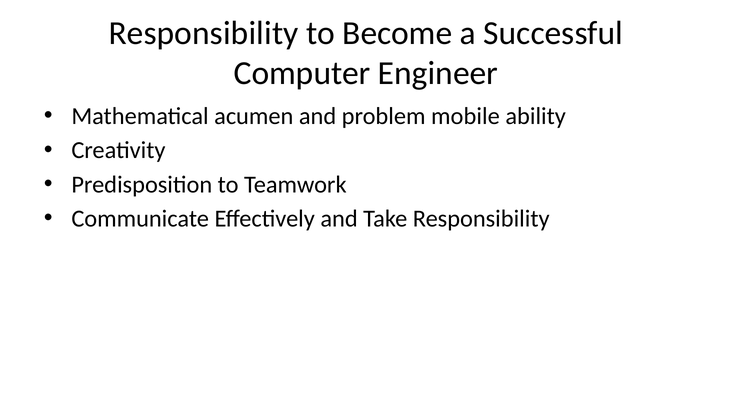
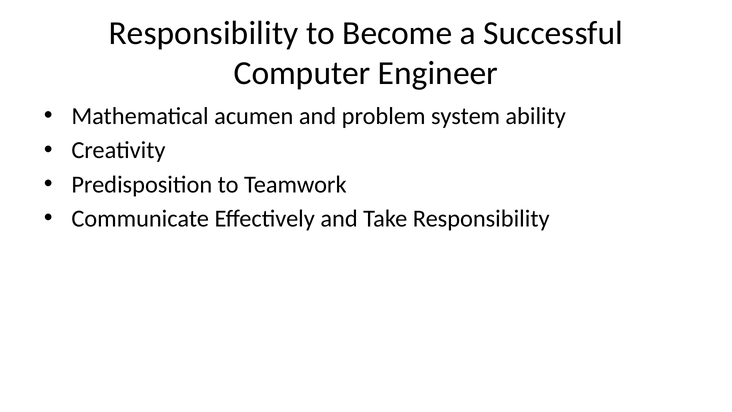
mobile: mobile -> system
